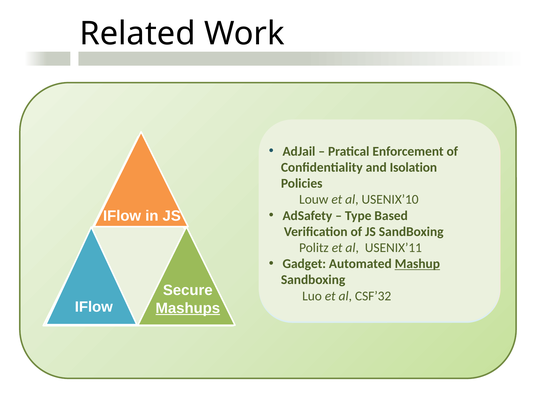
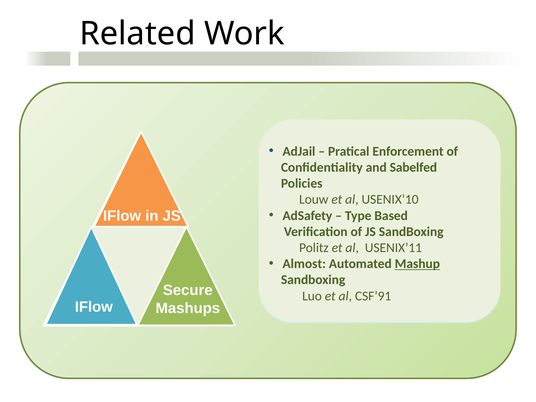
Isolation at (413, 167): Isolation -> Sabelfed
Gadget: Gadget -> Almost
CSF’32: CSF’32 -> CSF’91
Mashups underline: present -> none
